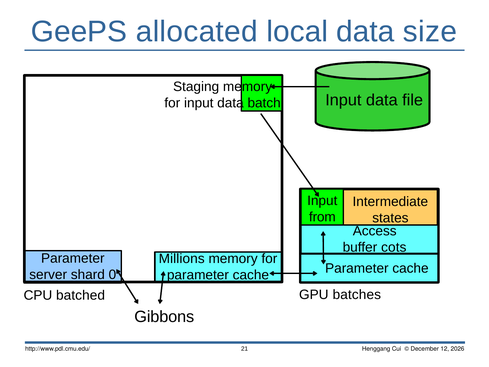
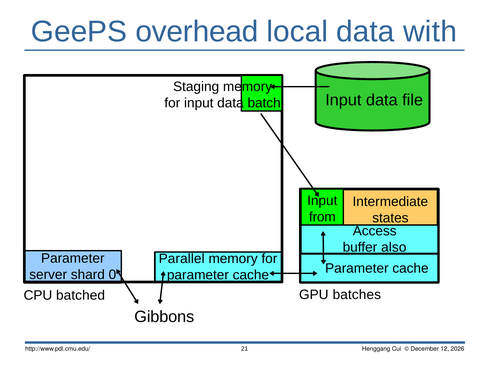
allocated: allocated -> overhead
size: size -> with
cots: cots -> also
Millions: Millions -> Parallel
